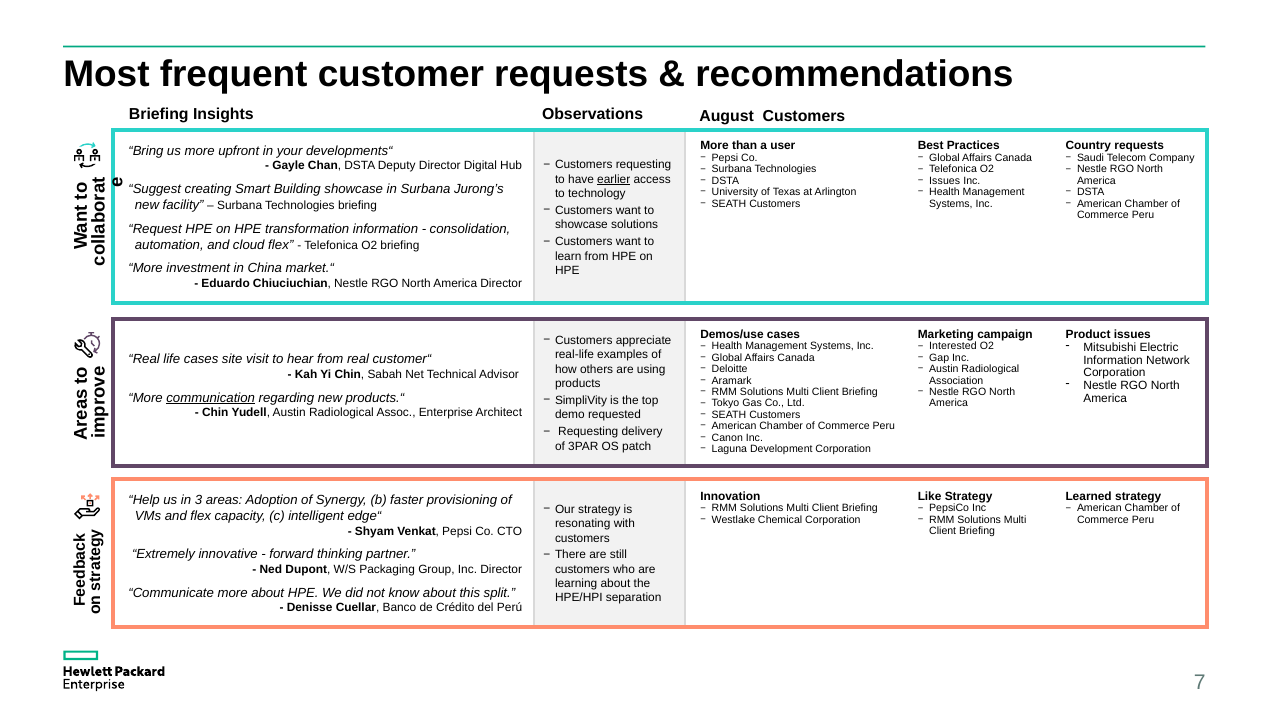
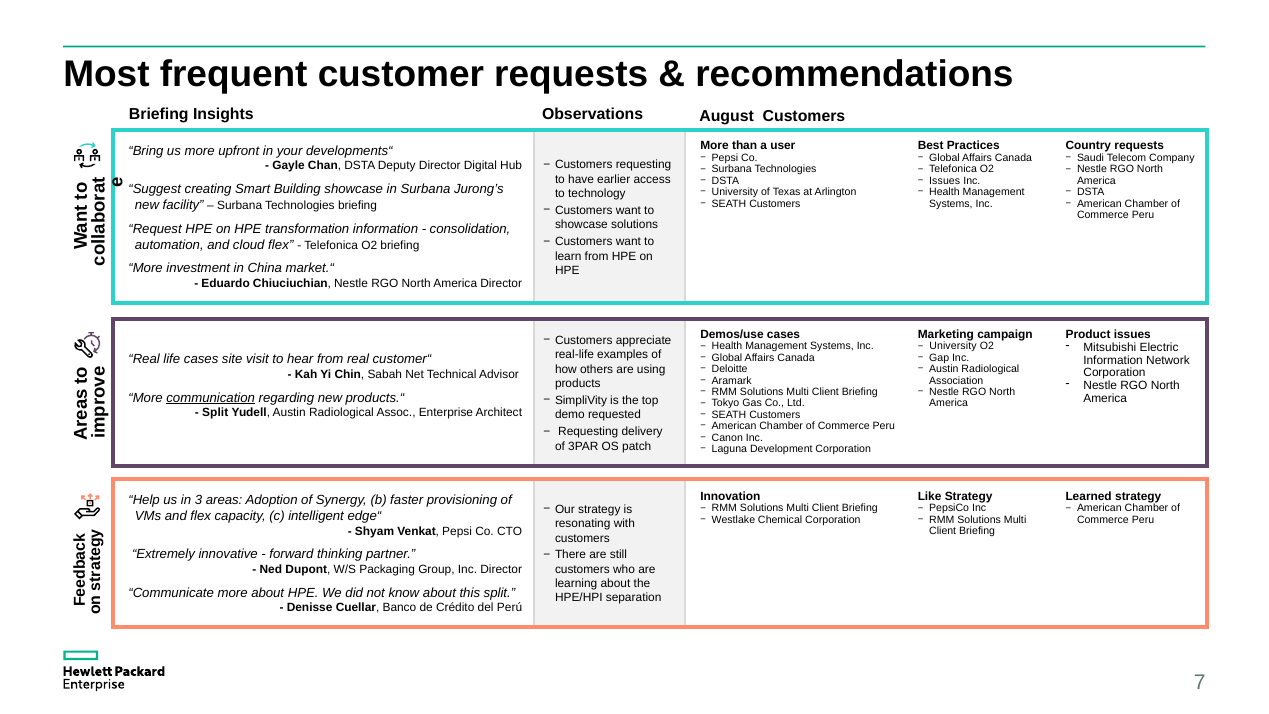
earlier underline: present -> none
Interested at (953, 346): Interested -> University
Chin at (215, 413): Chin -> Split
